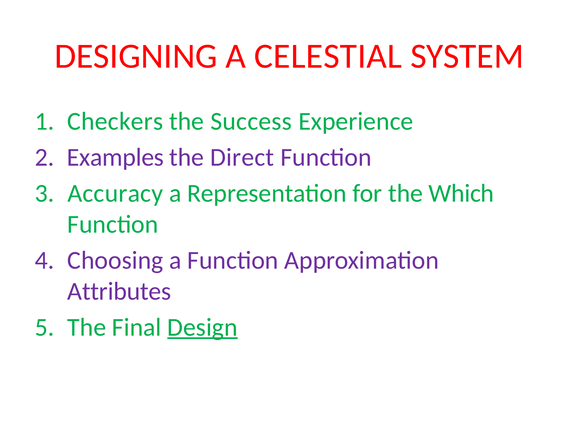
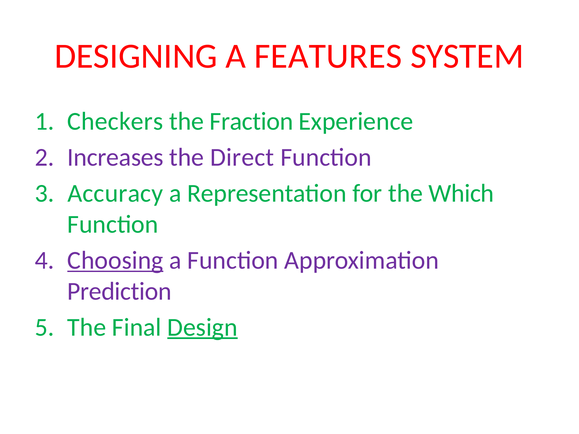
CELESTIAL: CELESTIAL -> FEATURES
Success: Success -> Fraction
Examples: Examples -> Increases
Choosing underline: none -> present
Attributes: Attributes -> Prediction
